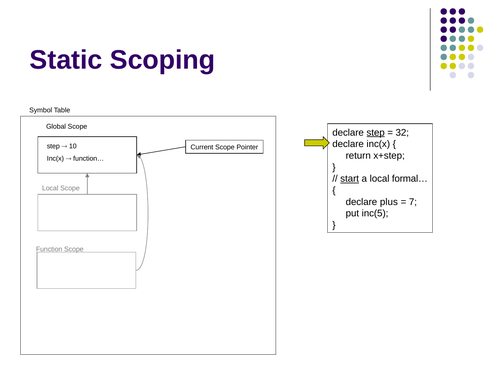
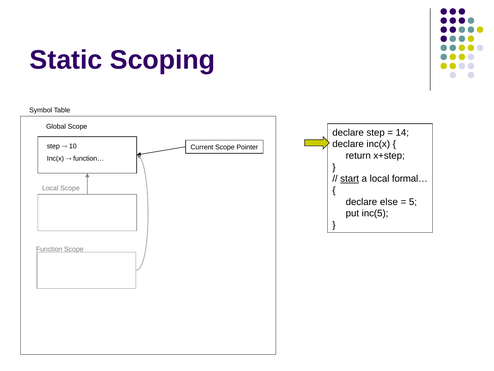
step at (376, 132) underline: present -> none
32: 32 -> 14
plus: plus -> else
7: 7 -> 5
